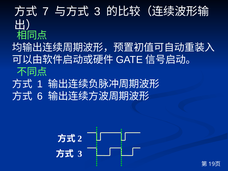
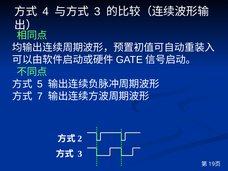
7: 7 -> 4
1: 1 -> 5
6: 6 -> 7
